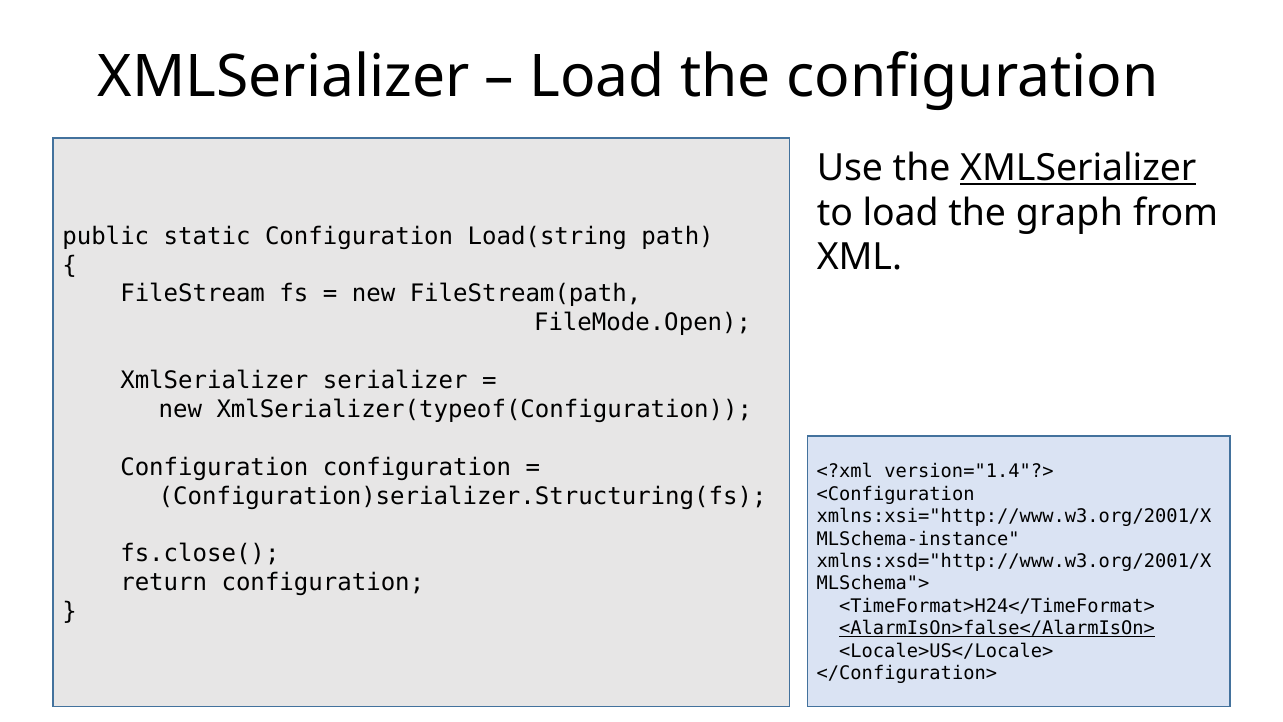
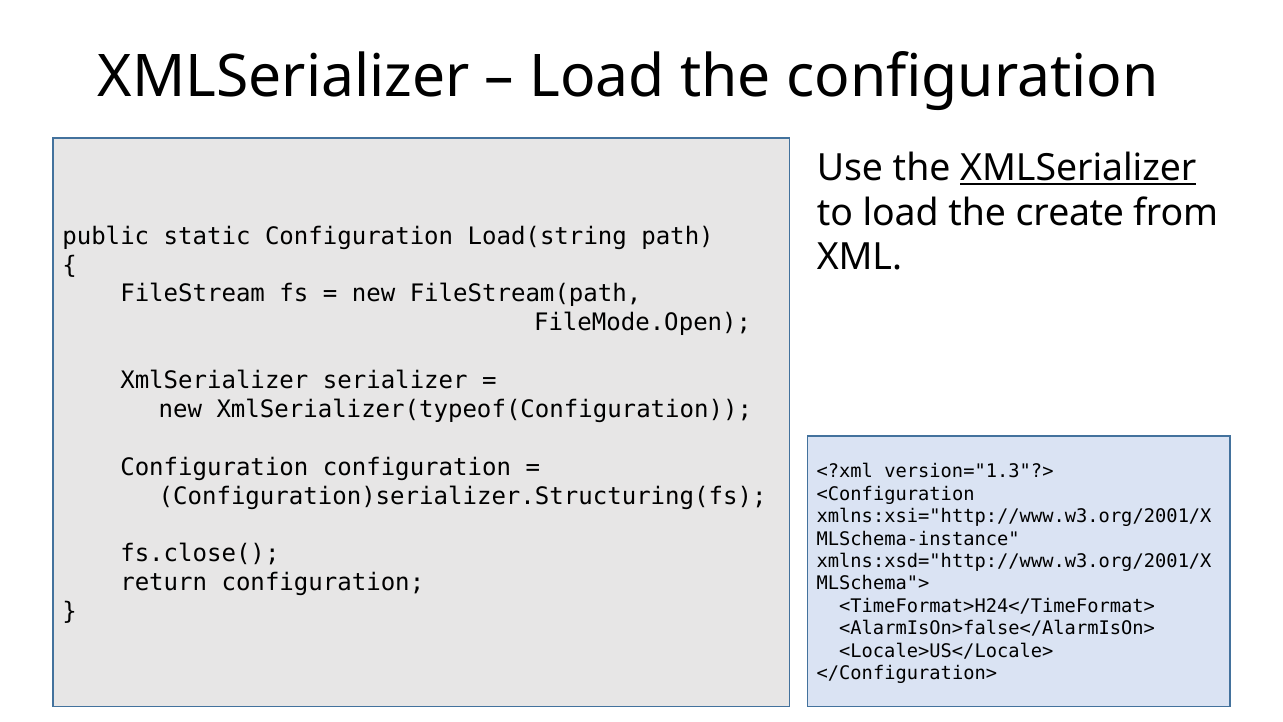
graph: graph -> create
version="1.4"?>: version="1.4"?> -> version="1.3"?>
<AlarmIsOn>false</AlarmIsOn> underline: present -> none
